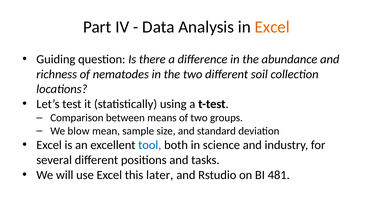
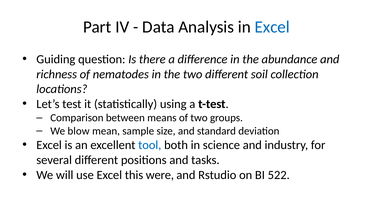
Excel at (272, 27) colour: orange -> blue
later: later -> were
481: 481 -> 522
